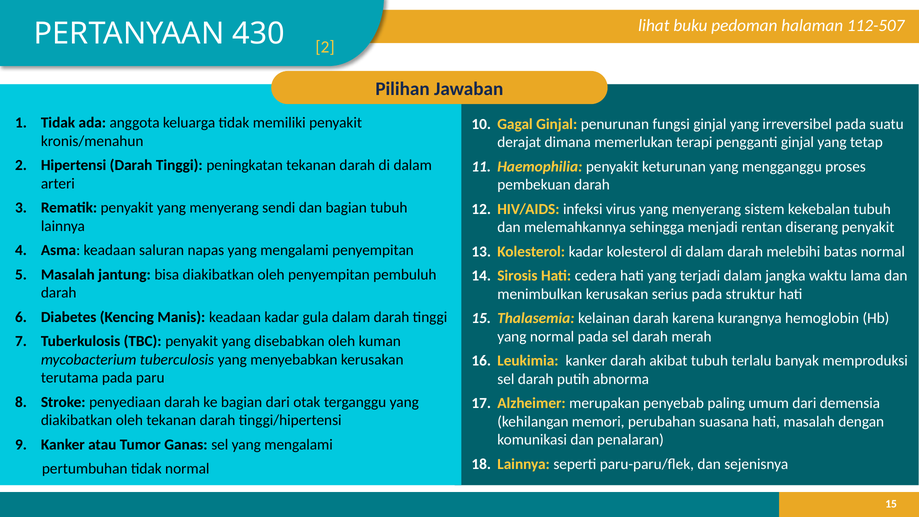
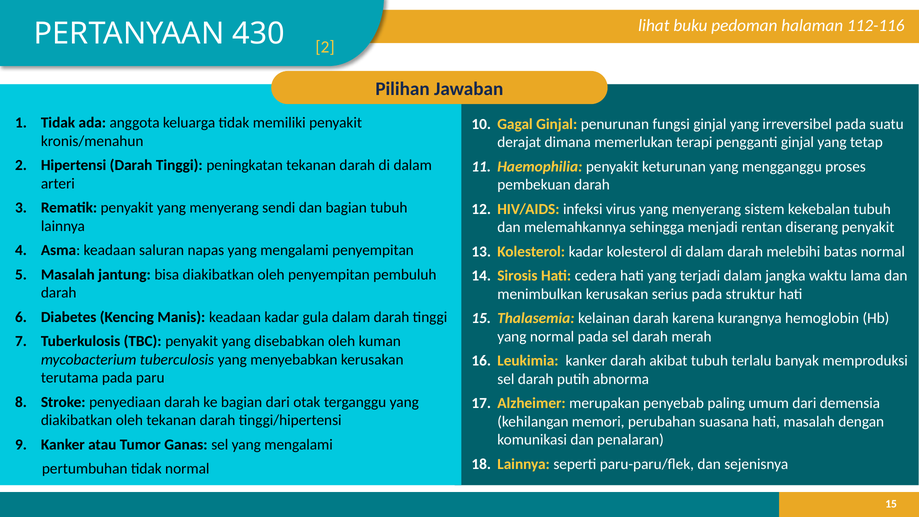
112-507: 112-507 -> 112-116
